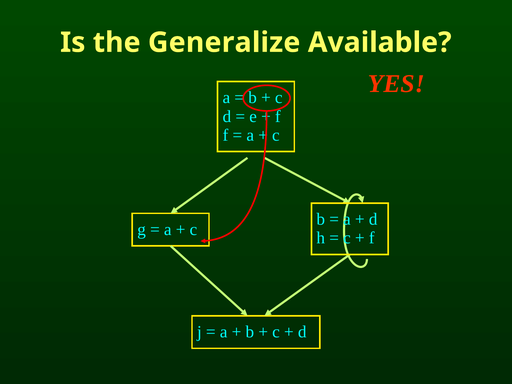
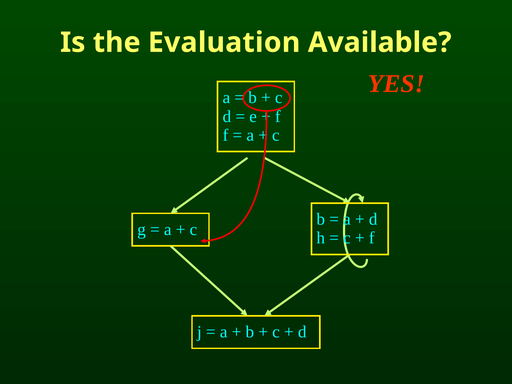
Generalize: Generalize -> Evaluation
